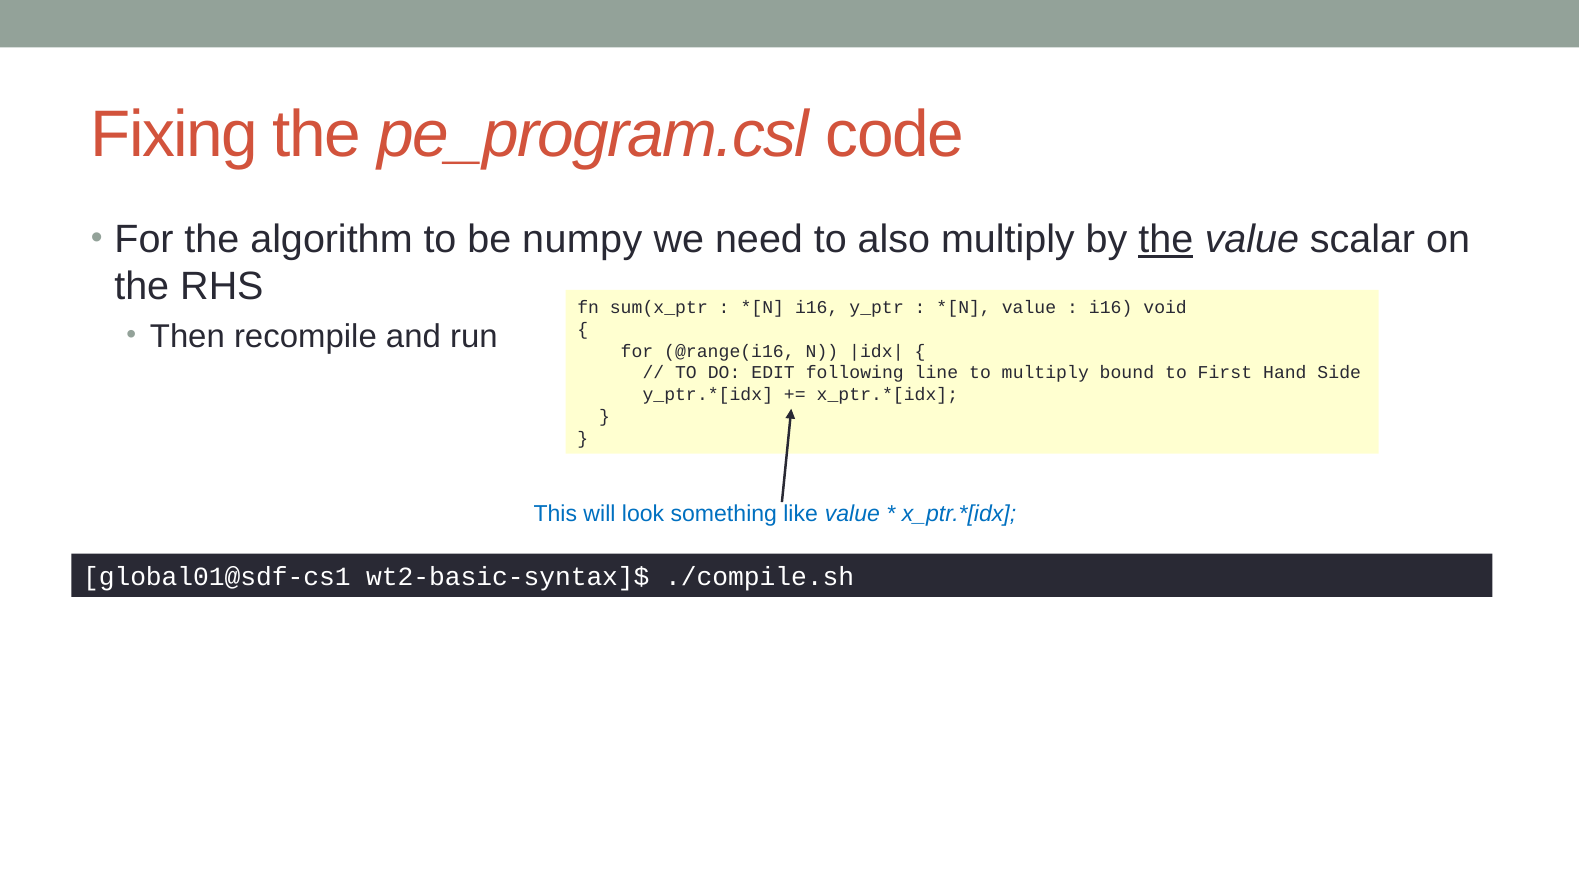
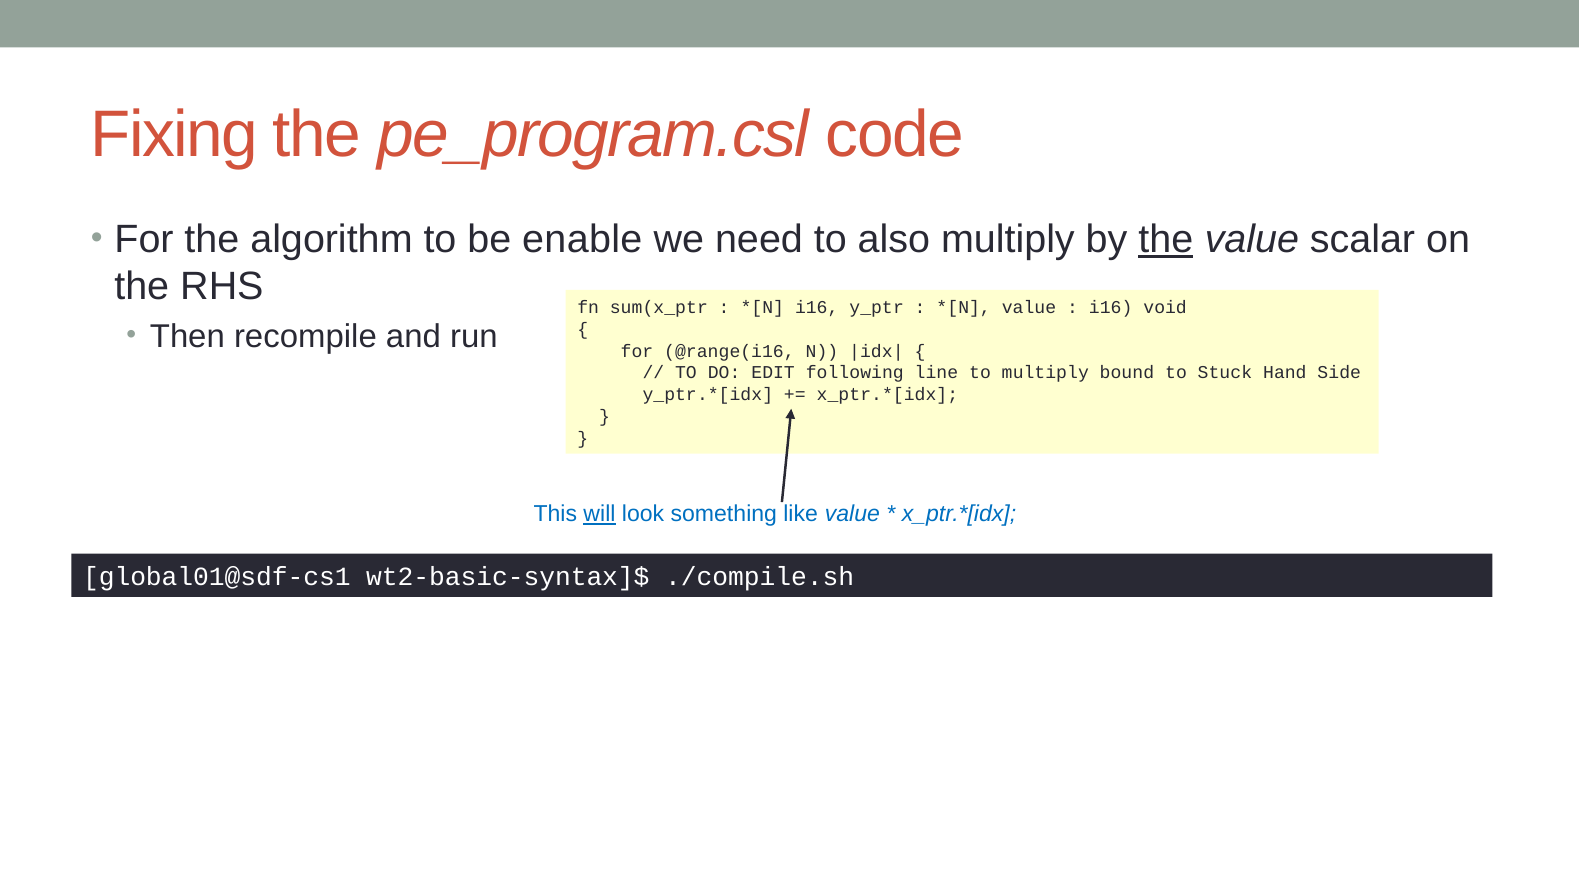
numpy: numpy -> enable
First: First -> Stuck
will underline: none -> present
